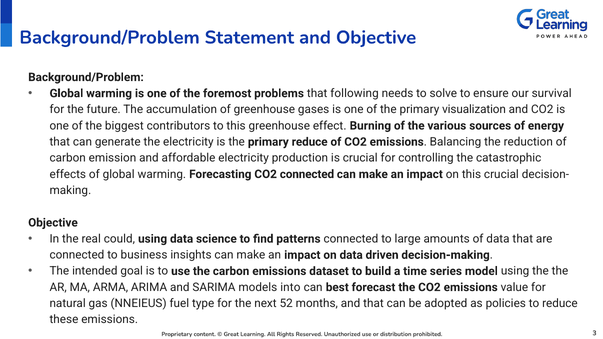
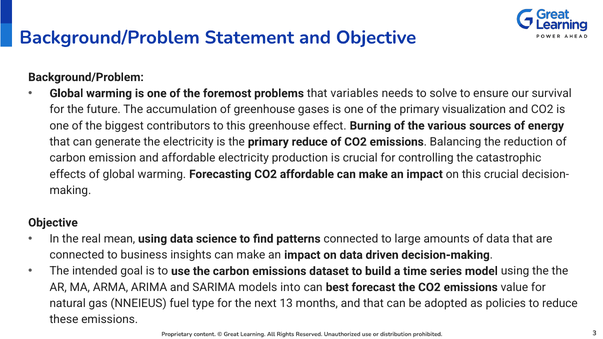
following: following -> variables
CO2 connected: connected -> affordable
could: could -> mean
52: 52 -> 13
